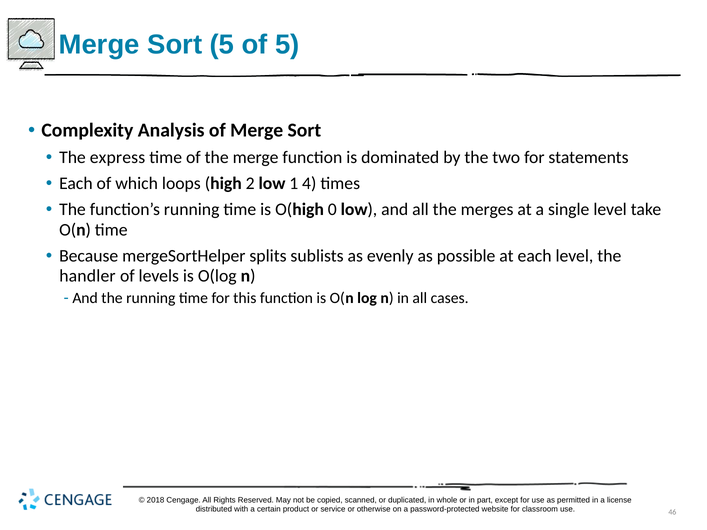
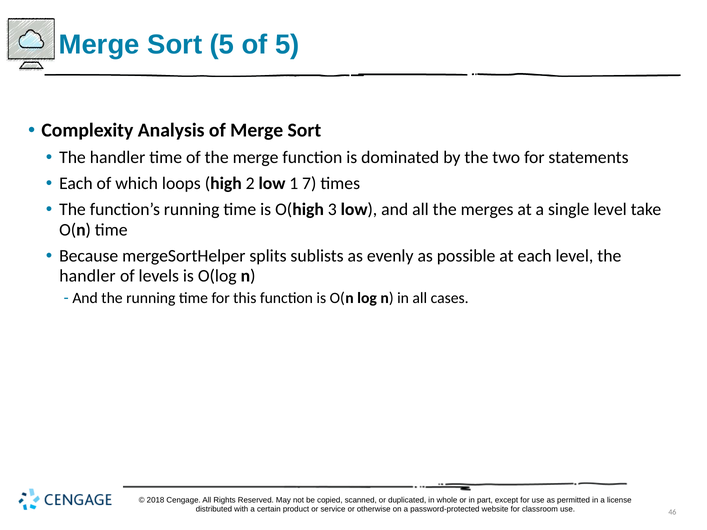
express at (117, 158): express -> handler
4: 4 -> 7
0: 0 -> 3
